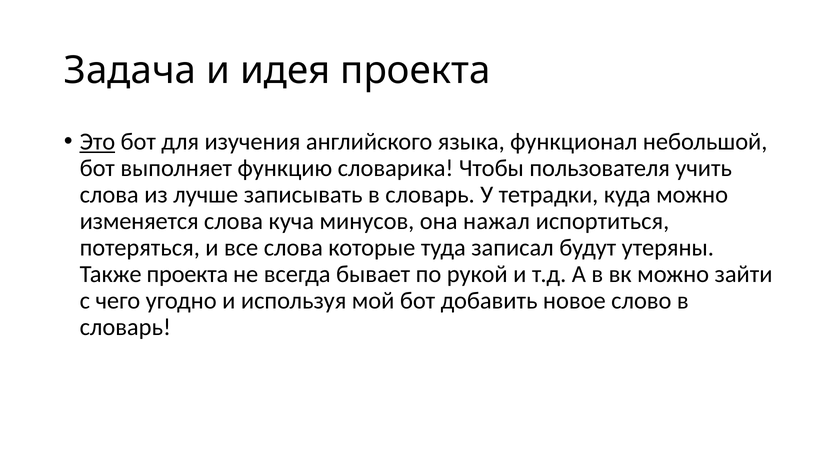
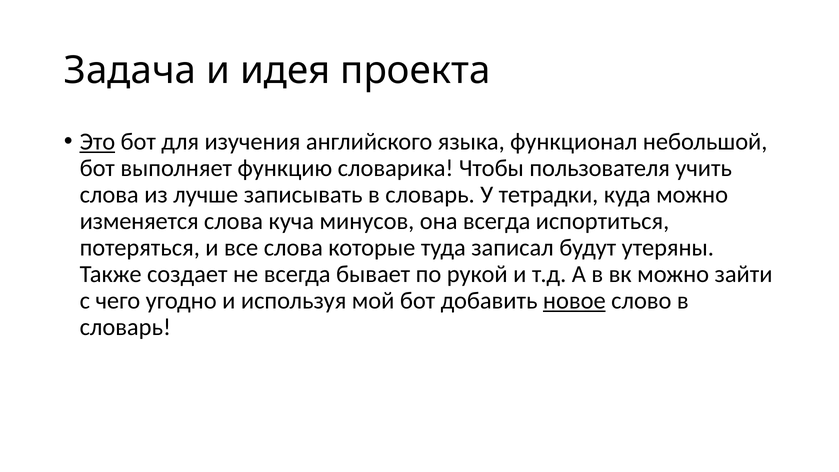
она нажал: нажал -> всегда
Также проекта: проекта -> создает
новое underline: none -> present
